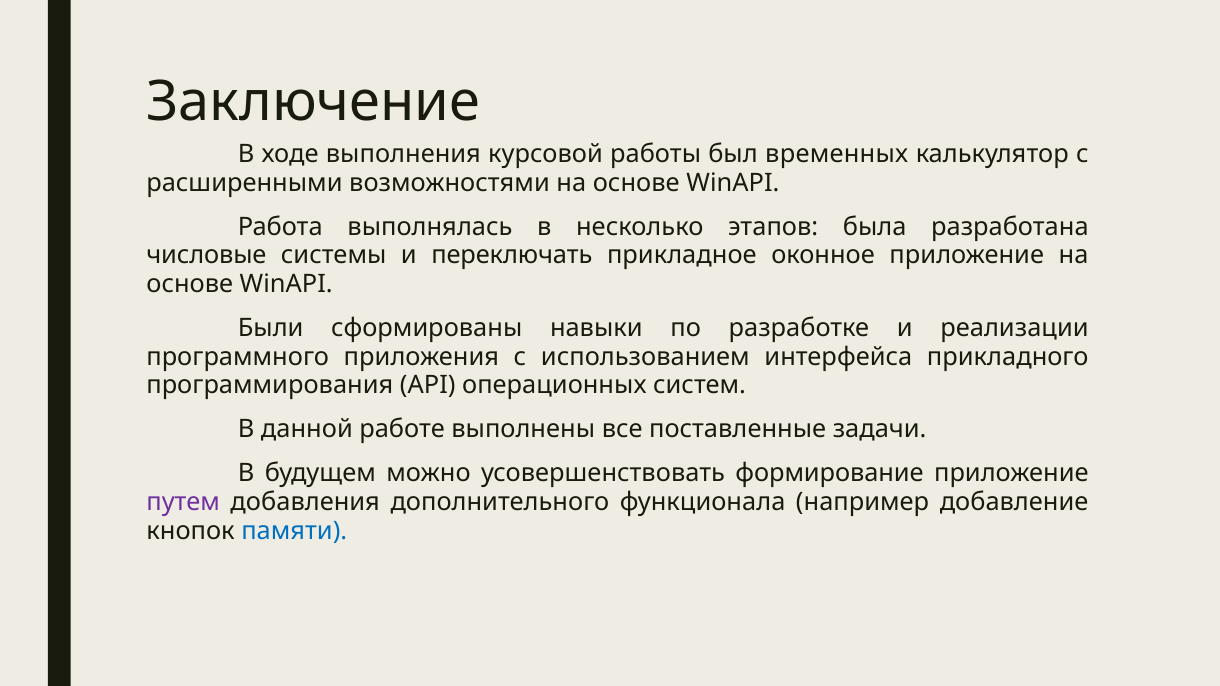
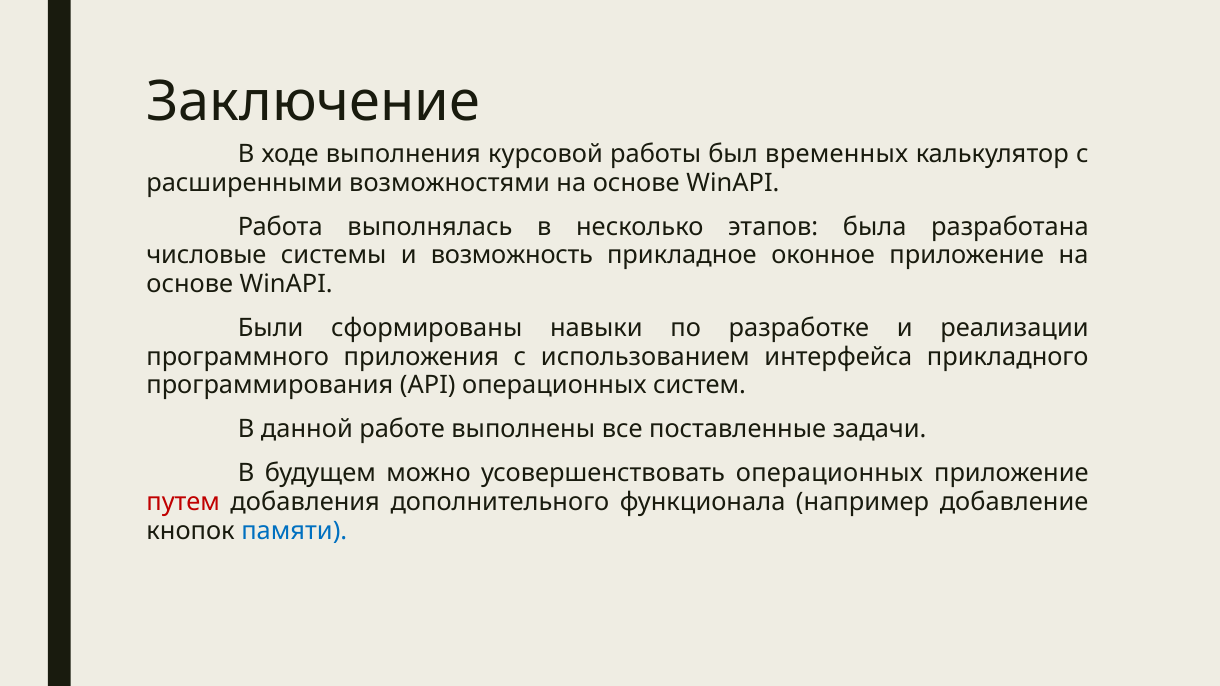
переключать: переключать -> возможность
усовершенствовать формирование: формирование -> операционных
путем colour: purple -> red
